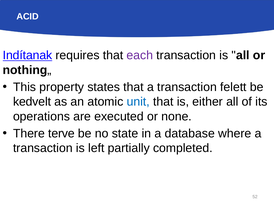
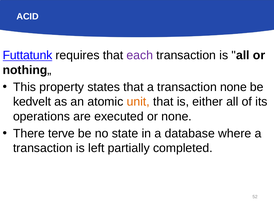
Indítanak: Indítanak -> Futtatunk
transaction felett: felett -> none
unit colour: blue -> orange
